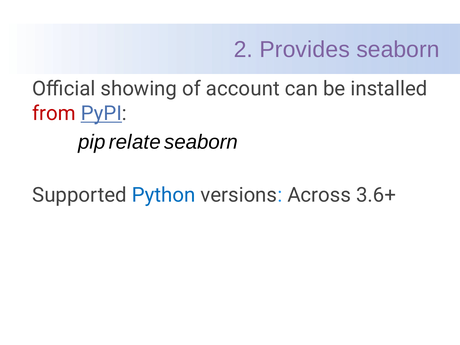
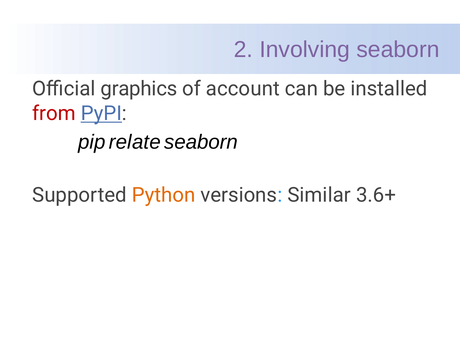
Provides: Provides -> Involving
showing: showing -> graphics
Python colour: blue -> orange
Across: Across -> Similar
